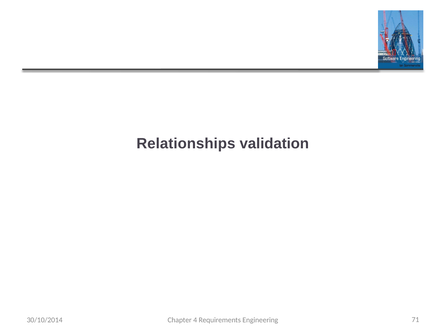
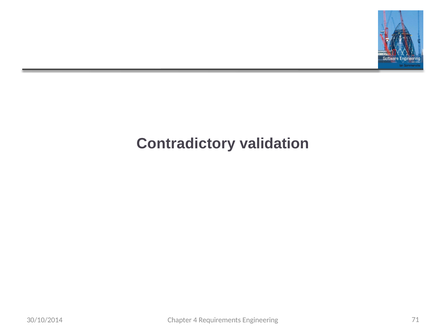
Relationships: Relationships -> Contradictory
